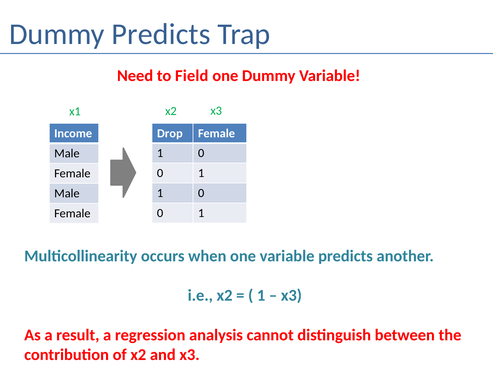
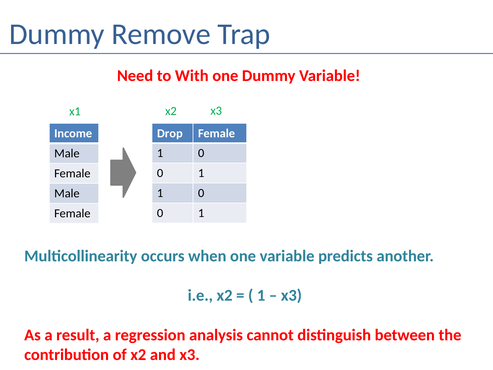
Dummy Predicts: Predicts -> Remove
Field: Field -> With
